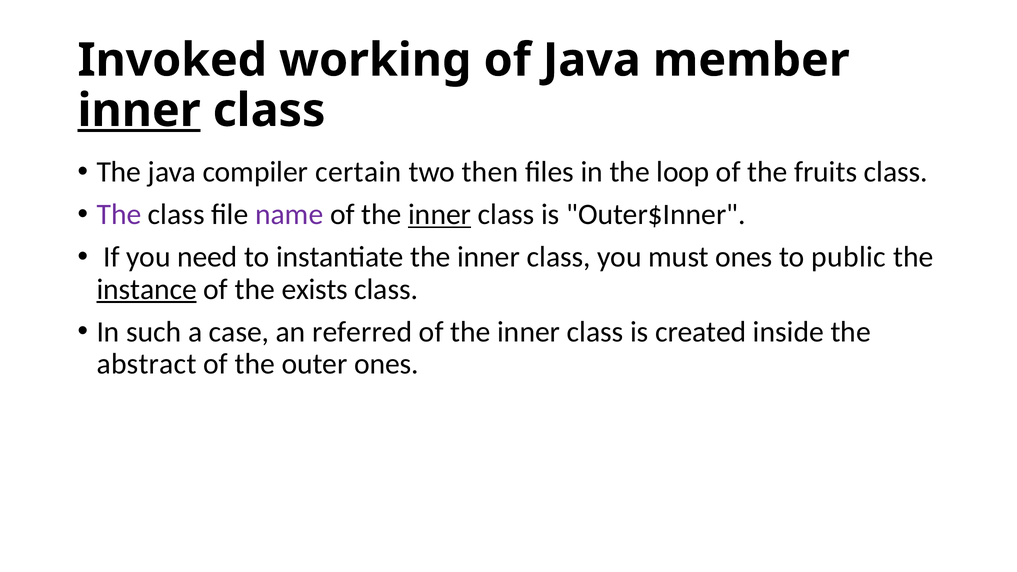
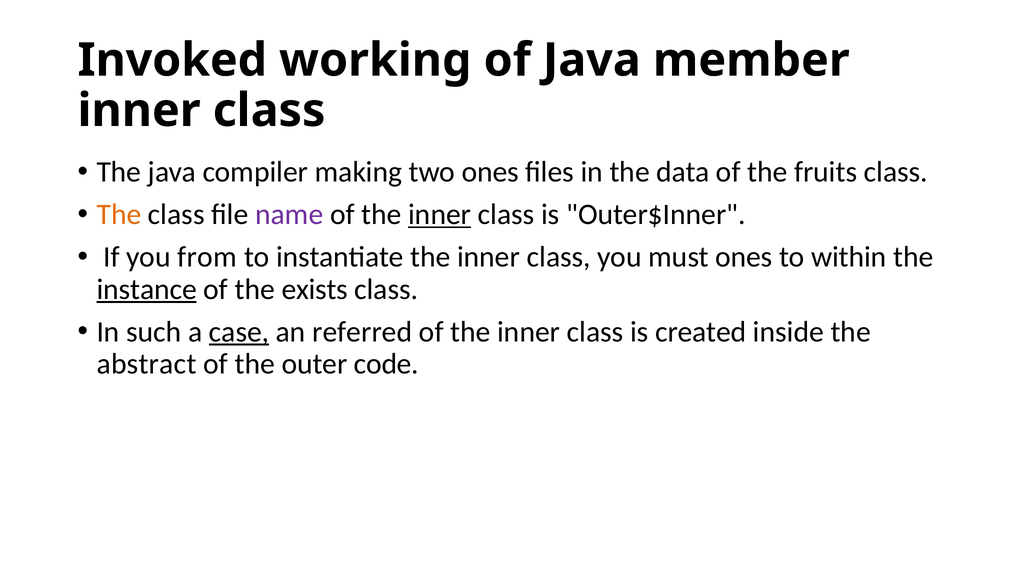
inner at (139, 111) underline: present -> none
certain: certain -> making
two then: then -> ones
loop: loop -> data
The at (119, 215) colour: purple -> orange
need: need -> from
public: public -> within
case underline: none -> present
outer ones: ones -> code
